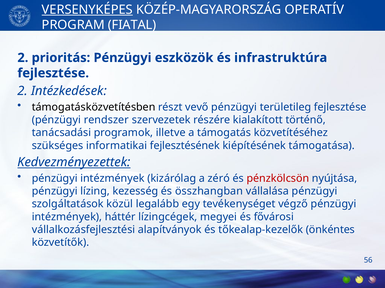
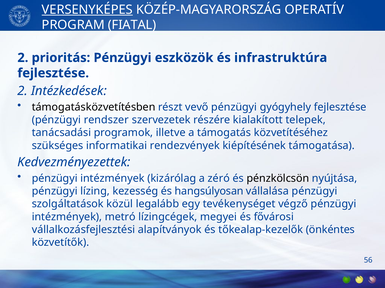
területileg: területileg -> gyógyhely
történő: történő -> telepek
fejlesztésének: fejlesztésének -> rendezvények
Kedvezményezettek underline: present -> none
pénzkölcsön colour: red -> black
összhangban: összhangban -> hangsúlyosan
háttér: háttér -> metró
